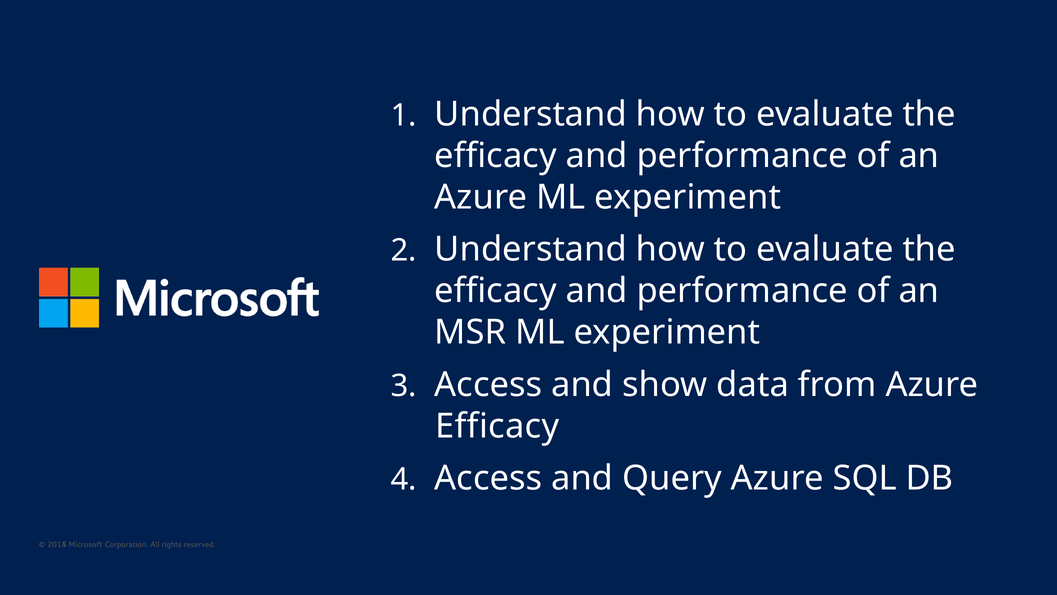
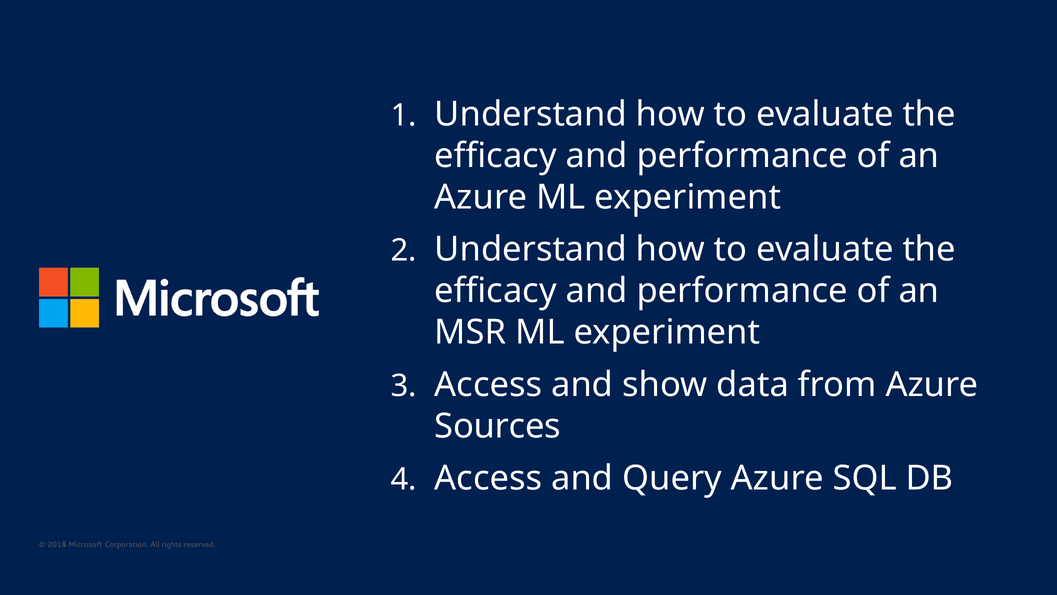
Efficacy at (497, 426): Efficacy -> Sources
